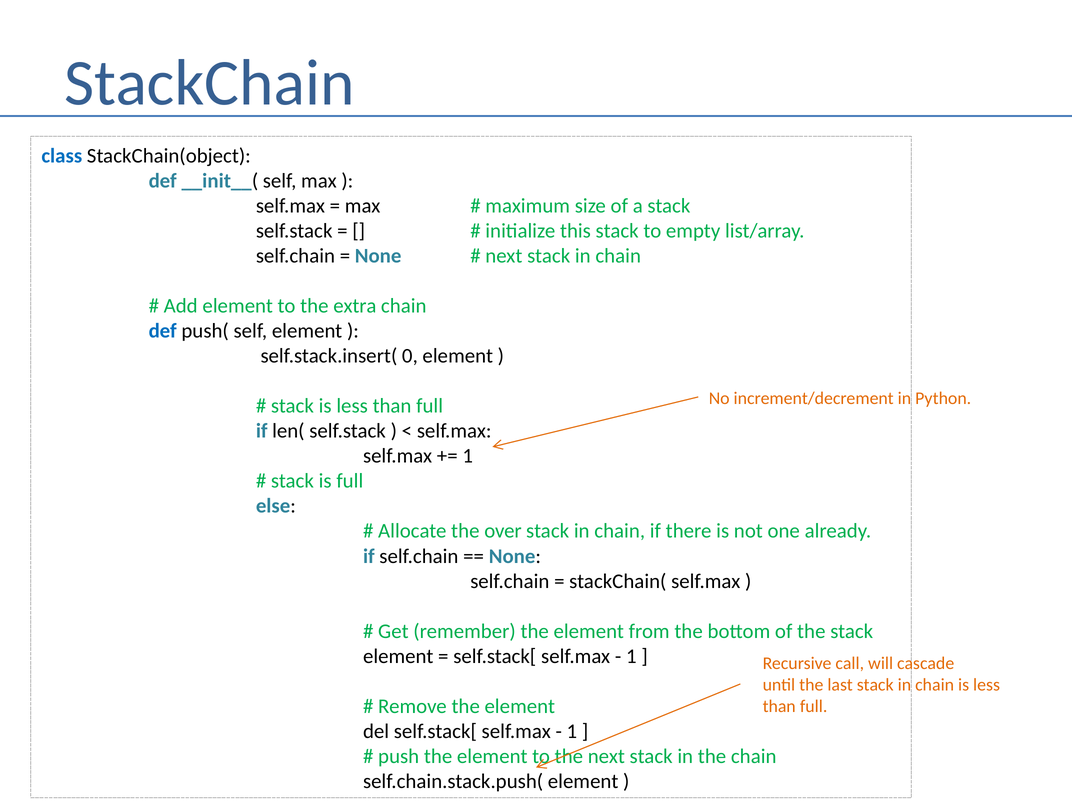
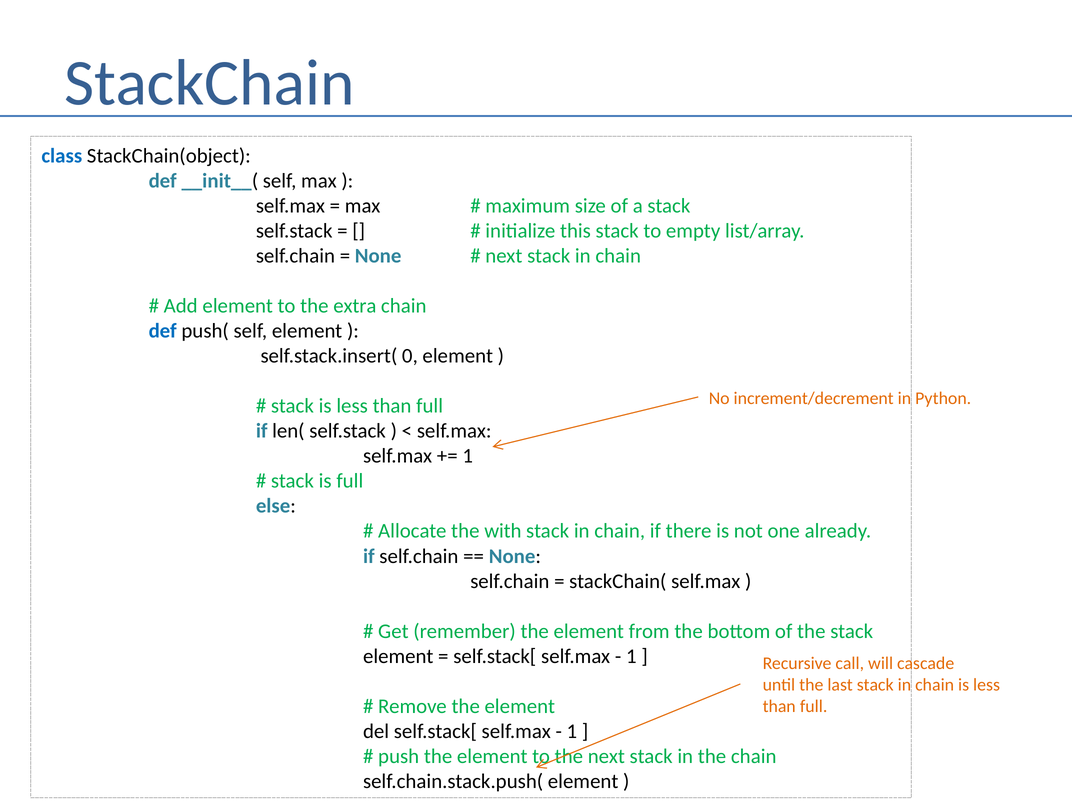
over: over -> with
